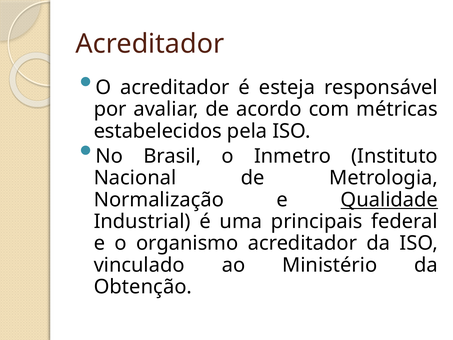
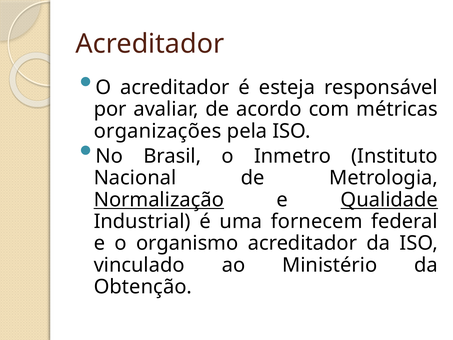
estabelecidos: estabelecidos -> organizações
Normalização underline: none -> present
principais: principais -> fornecem
